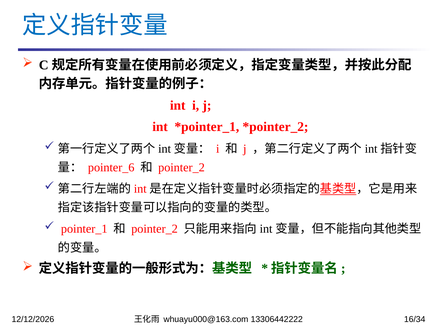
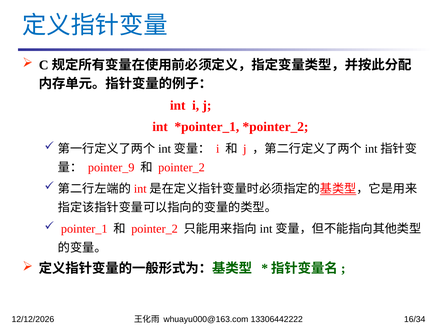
pointer_6: pointer_6 -> pointer_9
